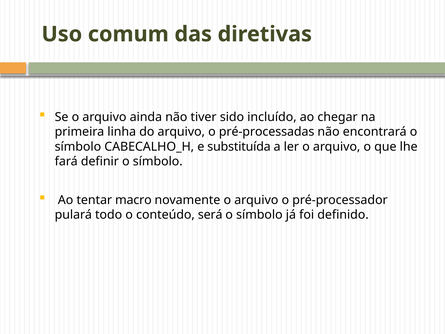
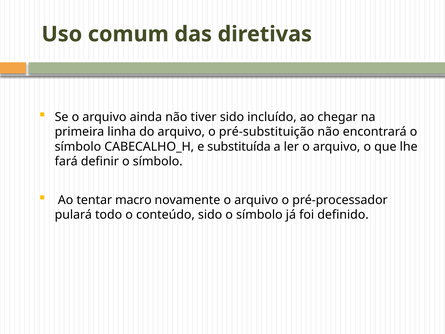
pré-processadas: pré-processadas -> pré-substituição
conteúdo será: será -> sido
